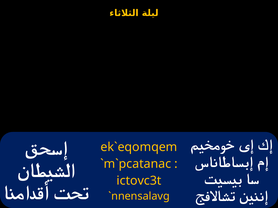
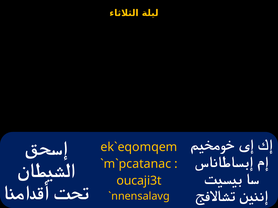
ictovc3t: ictovc3t -> oucaji3t
